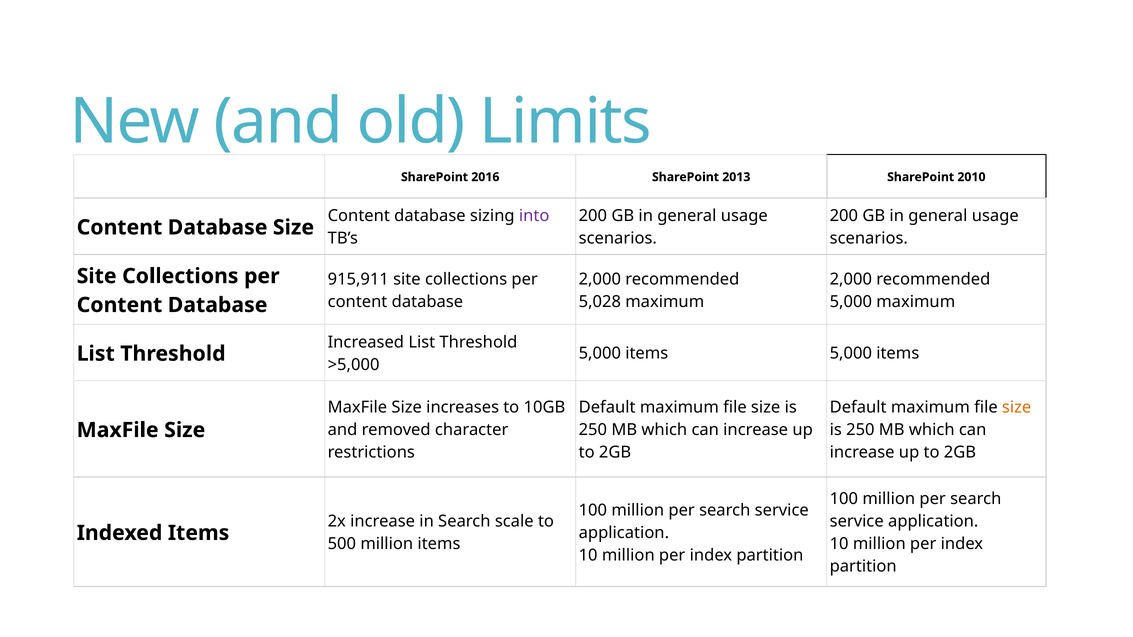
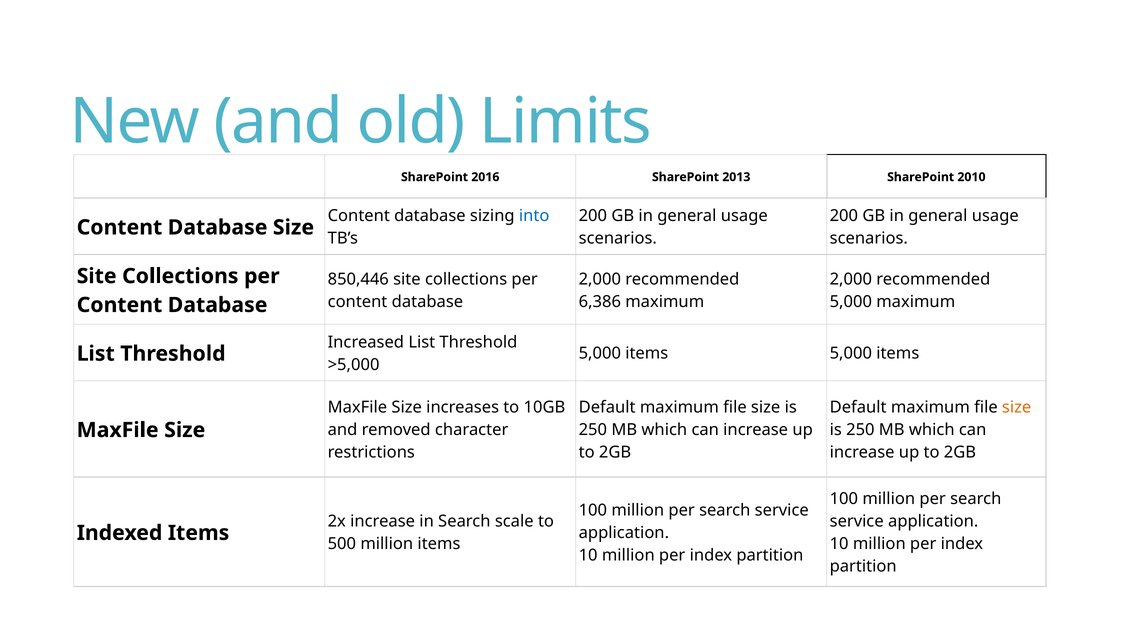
into colour: purple -> blue
915,911: 915,911 -> 850,446
5,028: 5,028 -> 6,386
